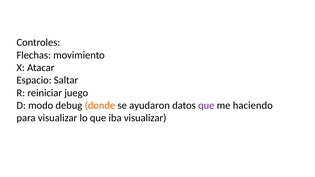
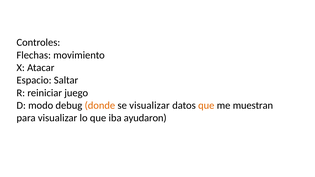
se ayudaron: ayudaron -> visualizar
que at (206, 106) colour: purple -> orange
haciendo: haciendo -> muestran
iba visualizar: visualizar -> ayudaron
